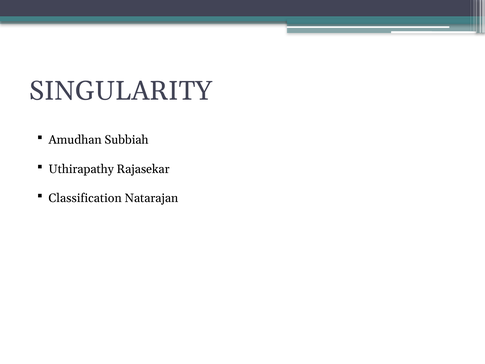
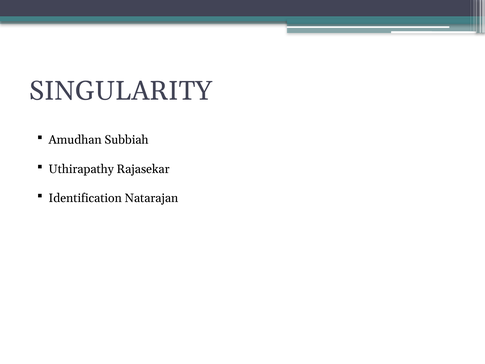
Classification: Classification -> Identification
